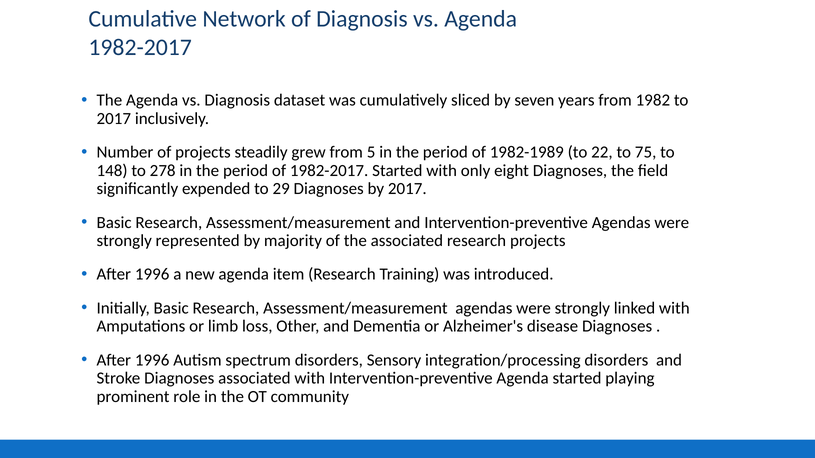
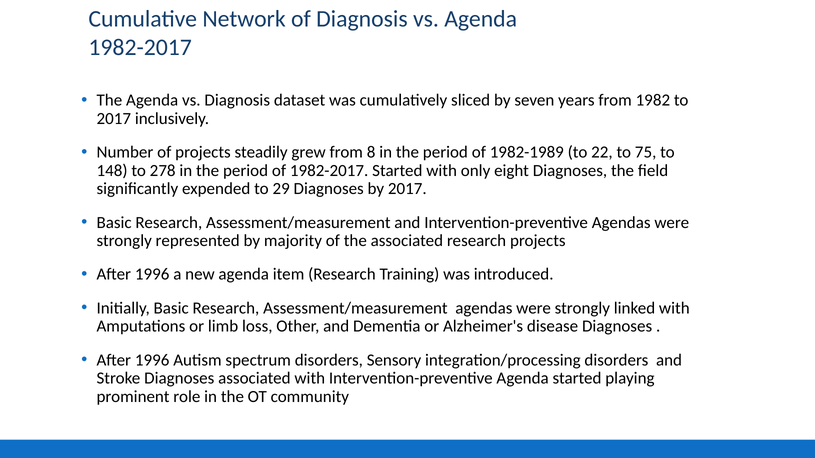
5: 5 -> 8
